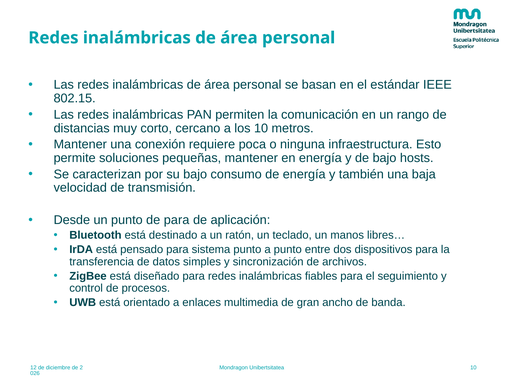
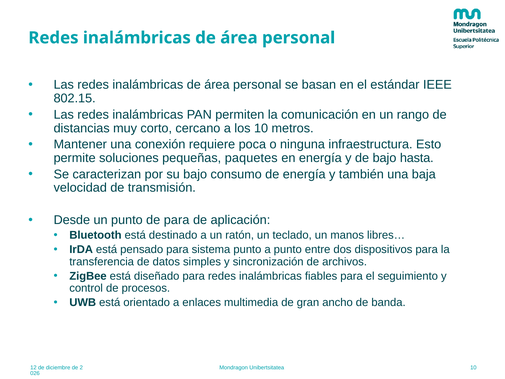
pequeñas mantener: mantener -> paquetes
hosts: hosts -> hasta
